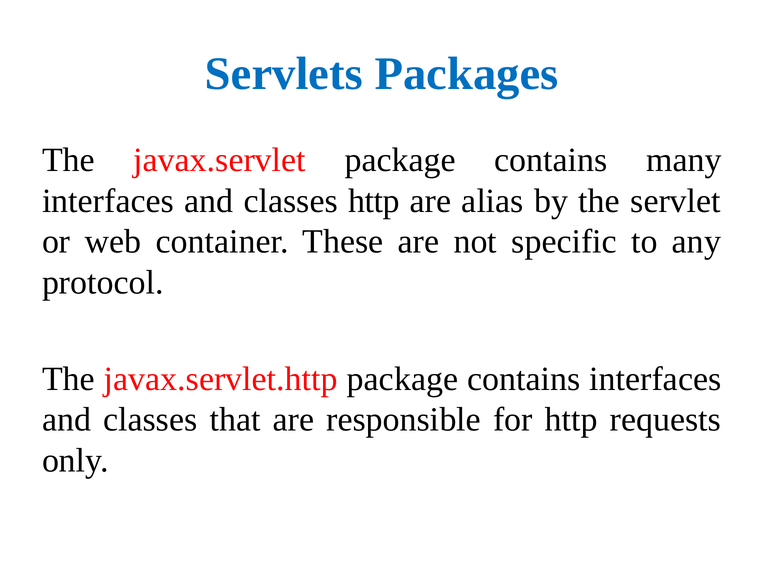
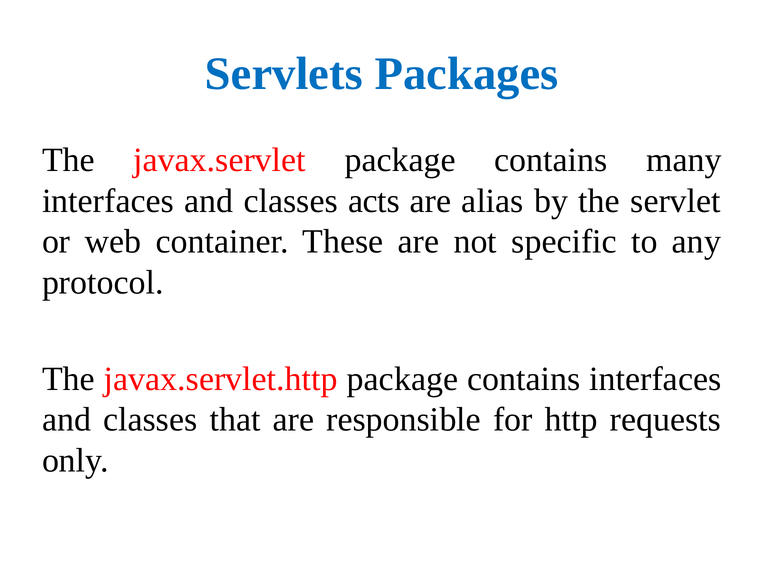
classes http: http -> acts
